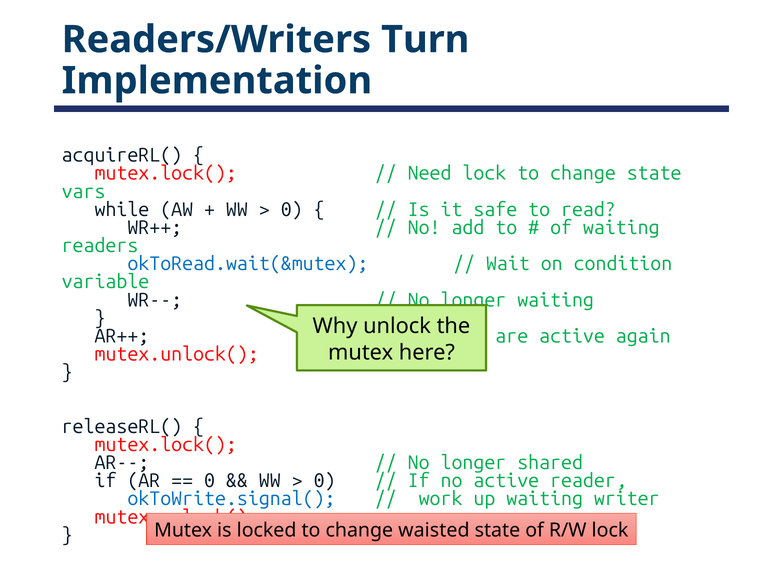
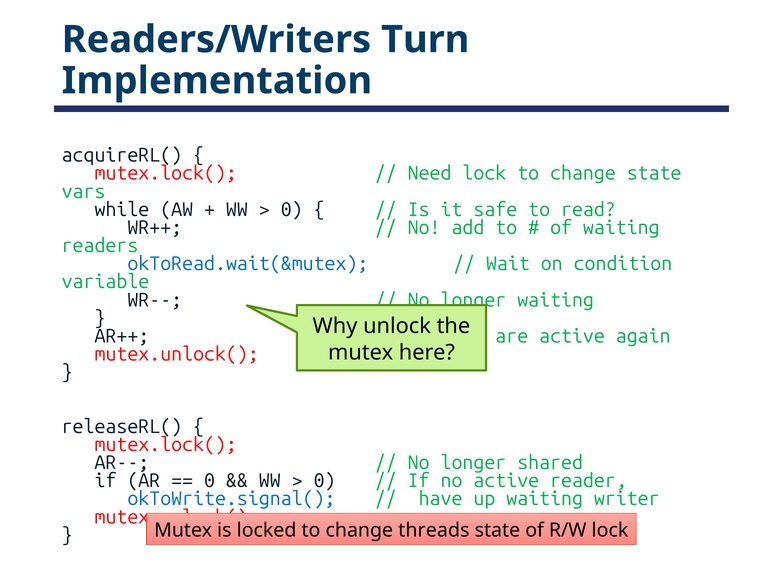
work: work -> have
waisted: waisted -> threads
